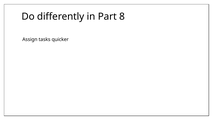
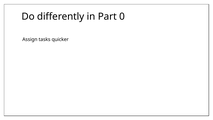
8: 8 -> 0
